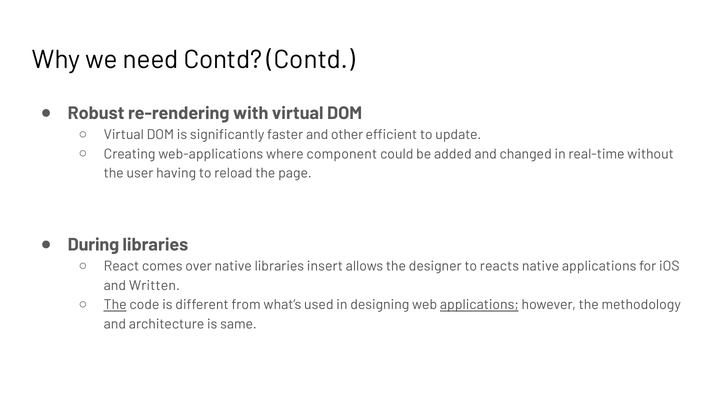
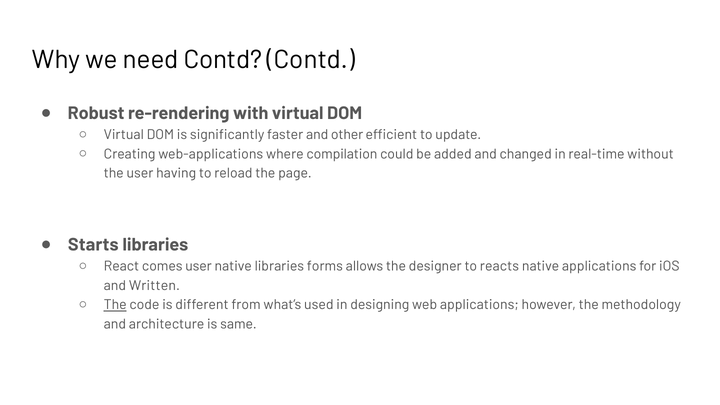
component: component -> compilation
During: During -> Starts
comes over: over -> user
insert: insert -> forms
applications at (479, 305) underline: present -> none
